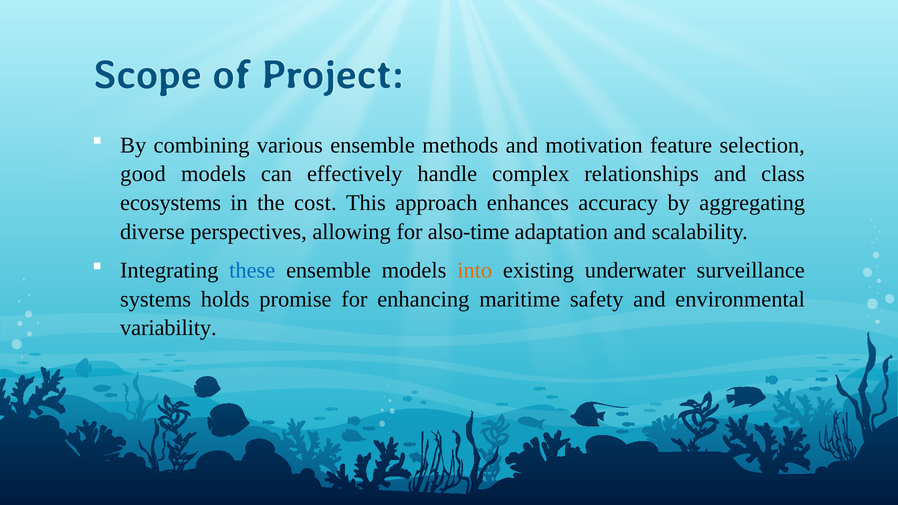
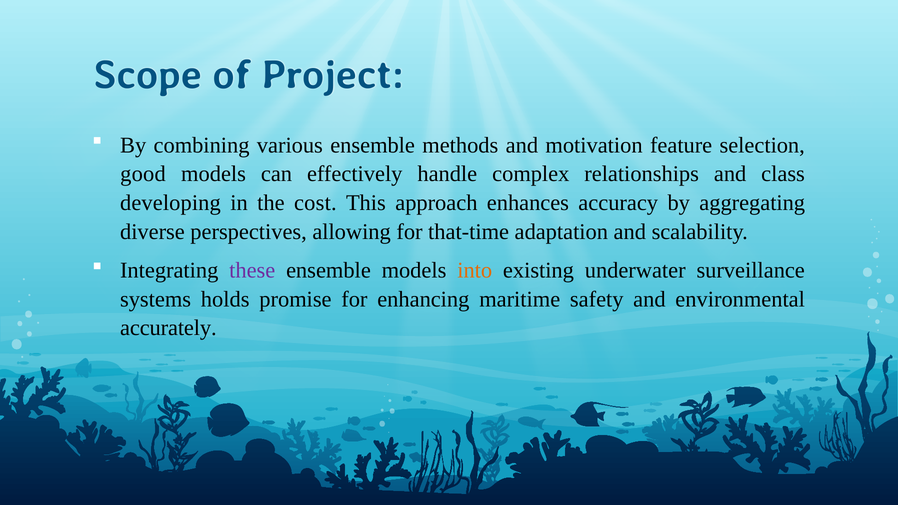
ecosystems: ecosystems -> developing
also-time: also-time -> that-time
these colour: blue -> purple
variability: variability -> accurately
